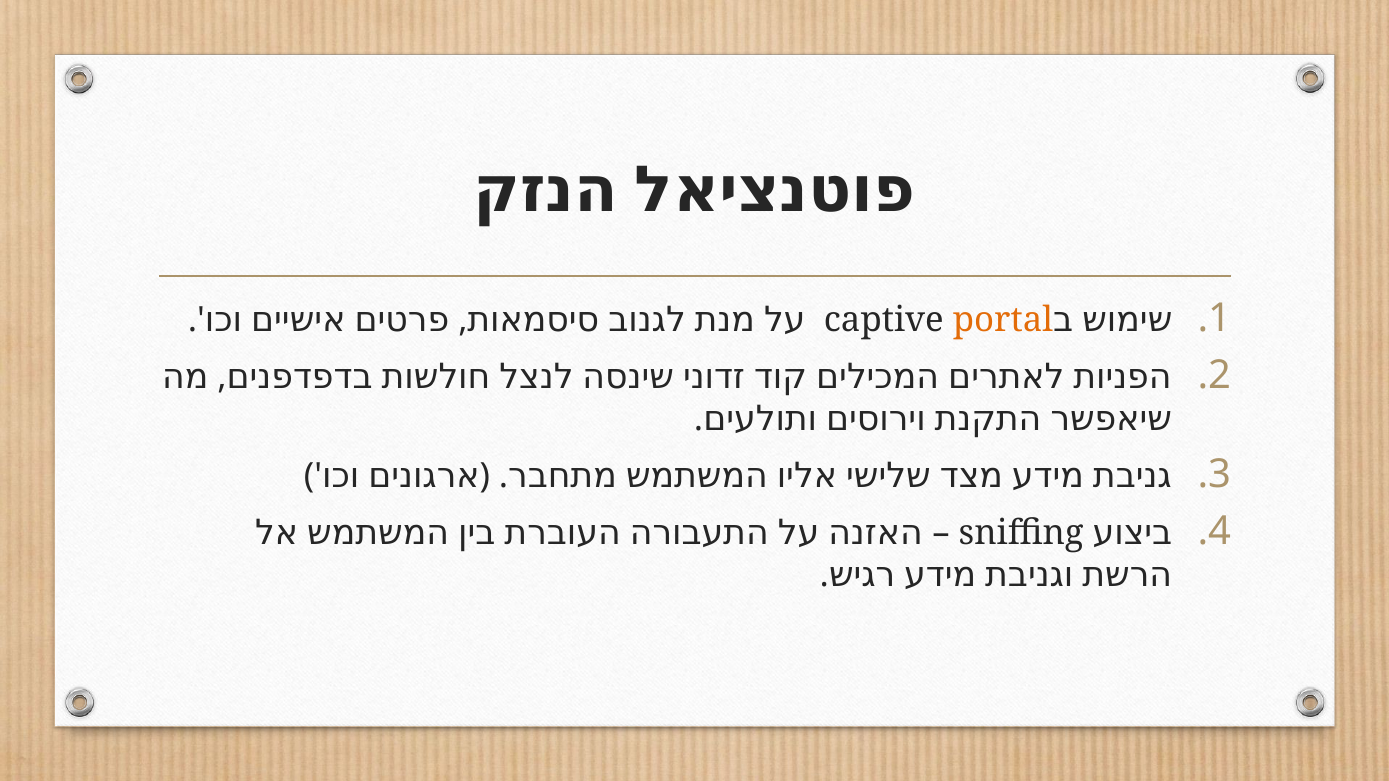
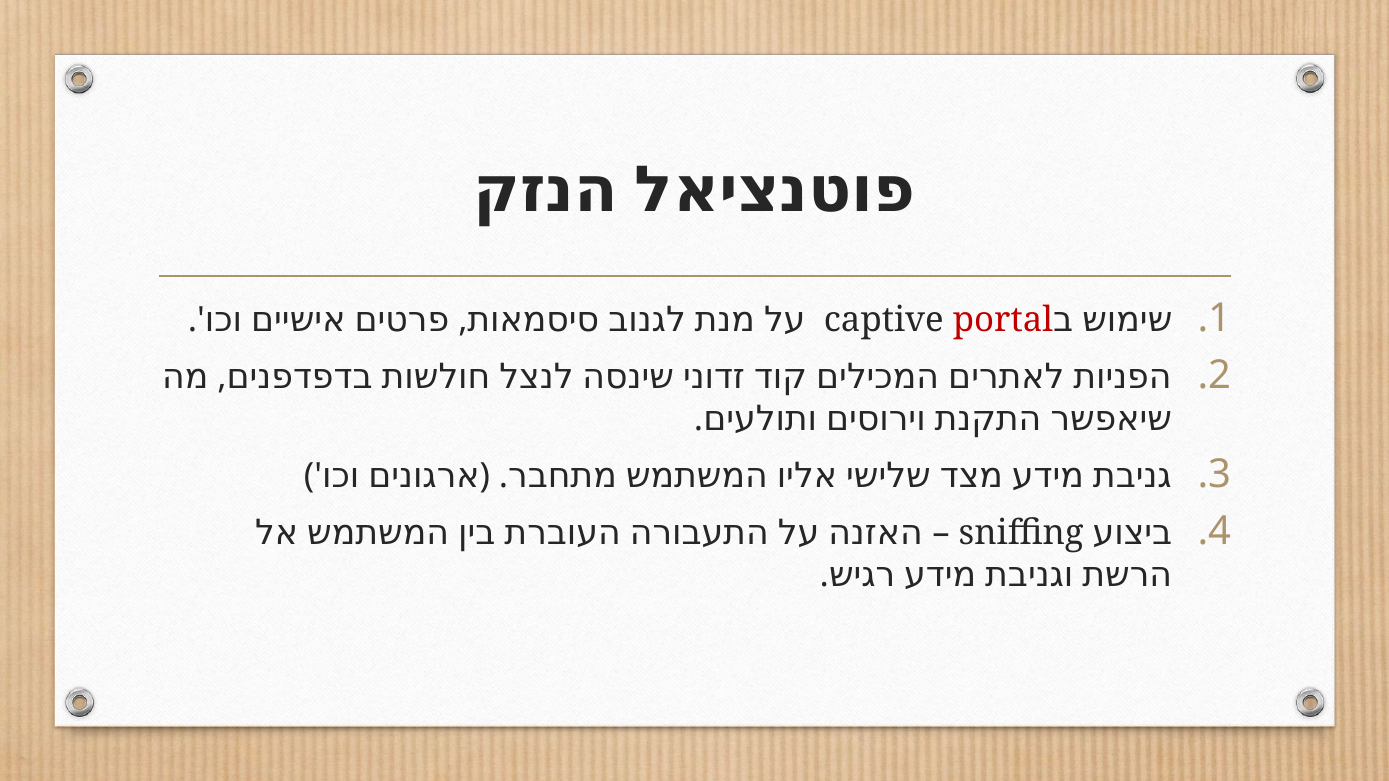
portal colour: orange -> red
